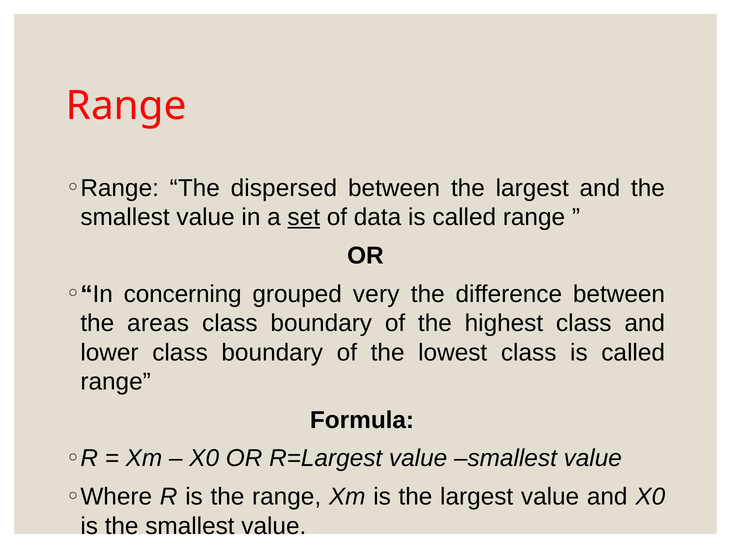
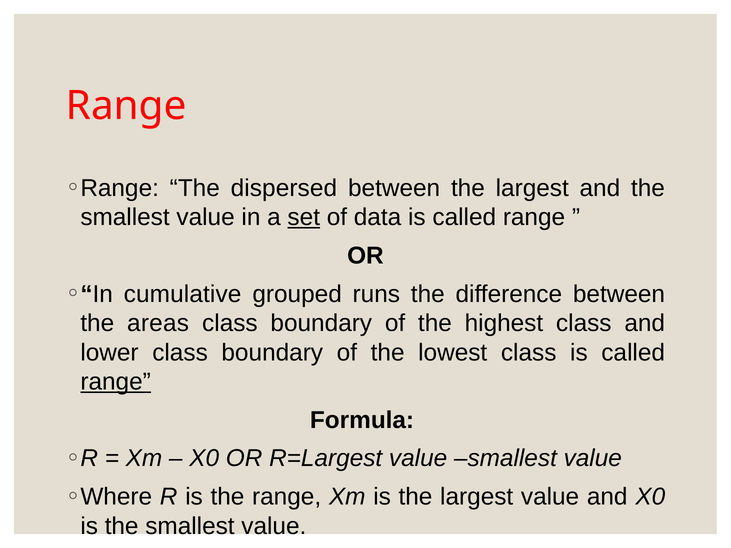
concerning: concerning -> cumulative
very: very -> runs
range at (116, 382) underline: none -> present
